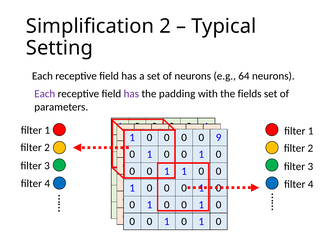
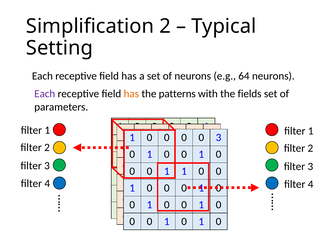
has at (131, 94) colour: purple -> orange
padding: padding -> patterns
0 9: 9 -> 3
